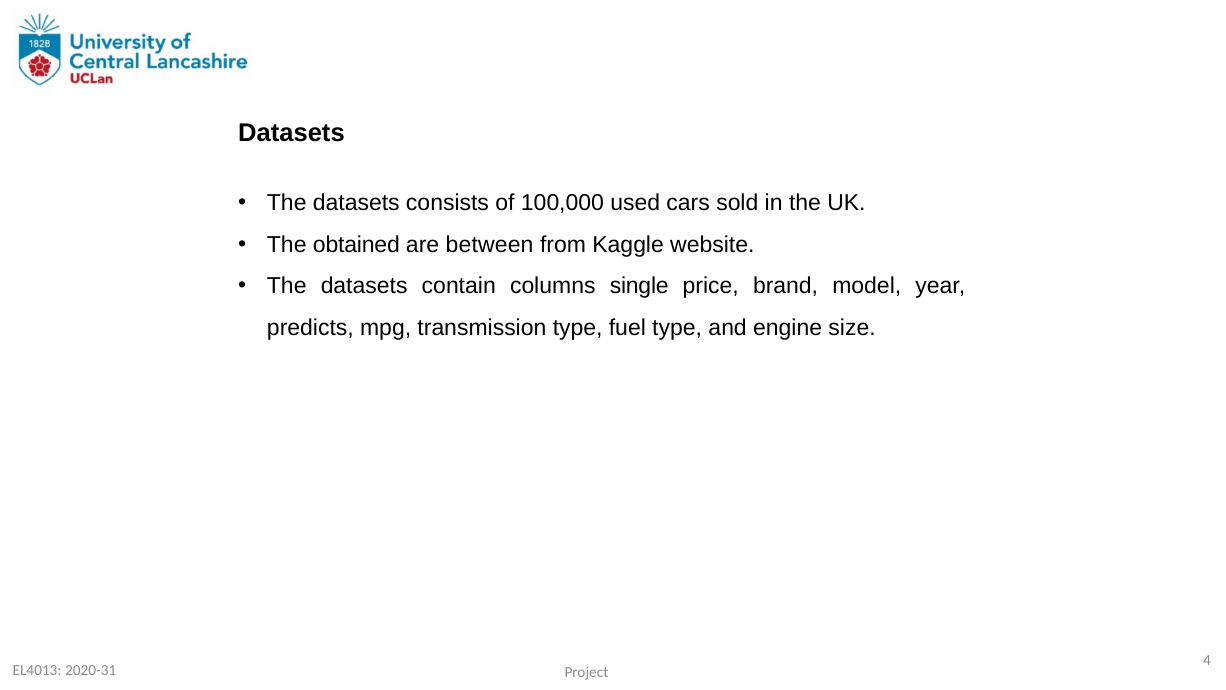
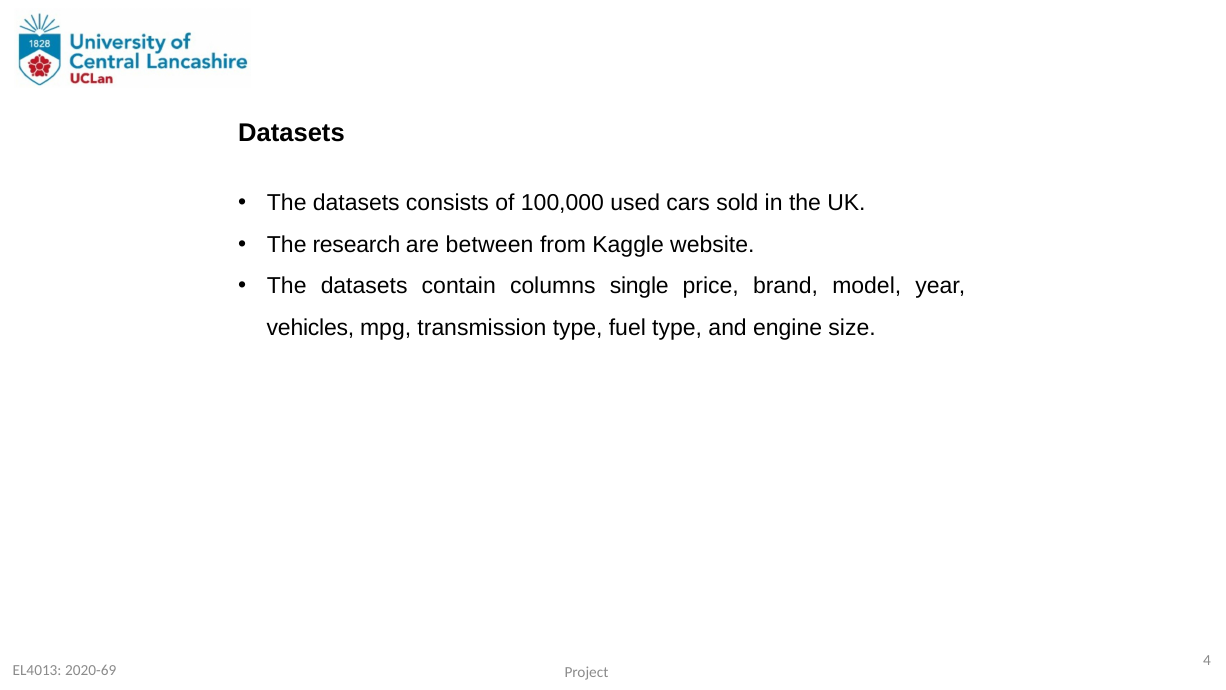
obtained: obtained -> research
predicts: predicts -> vehicles
2020-31: 2020-31 -> 2020-69
